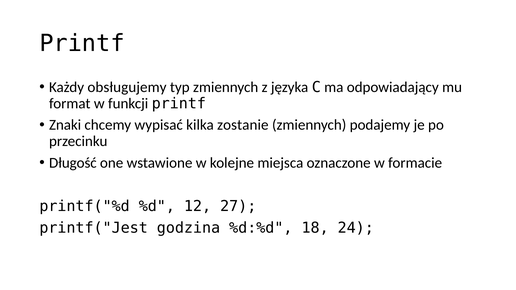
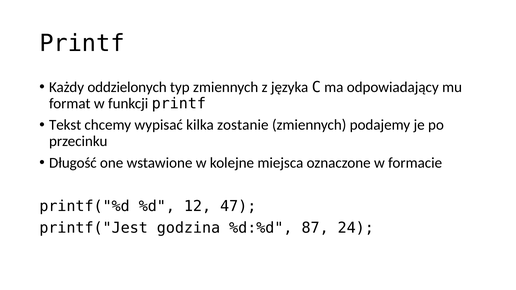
obsługujemy: obsługujemy -> oddzielonych
Znaki: Znaki -> Tekst
27: 27 -> 47
18: 18 -> 87
